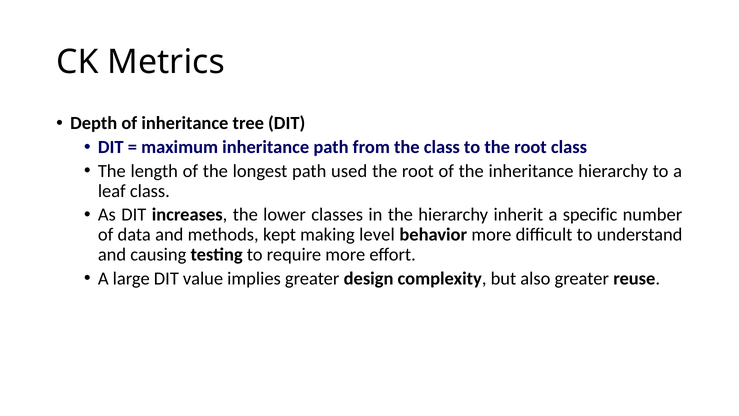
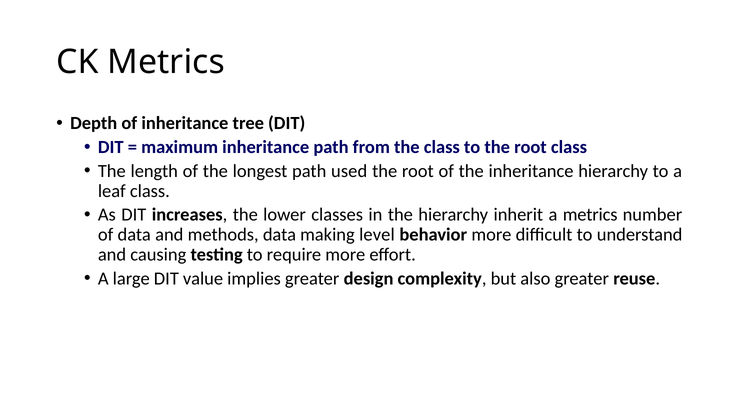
a specific: specific -> metrics
methods kept: kept -> data
